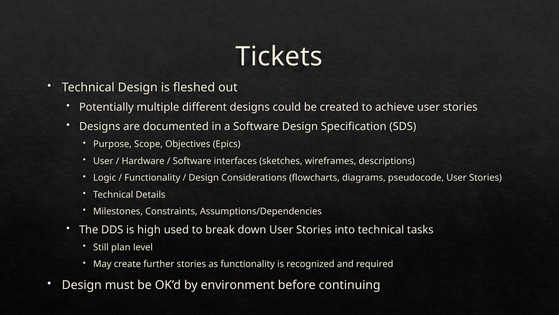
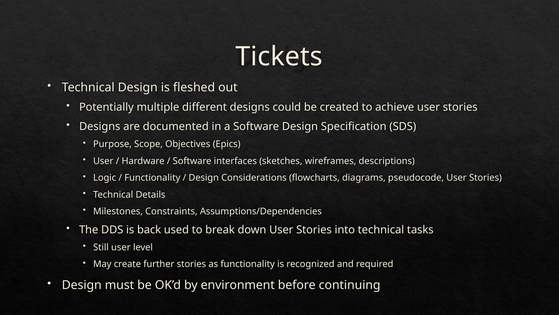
high: high -> back
Still plan: plan -> user
